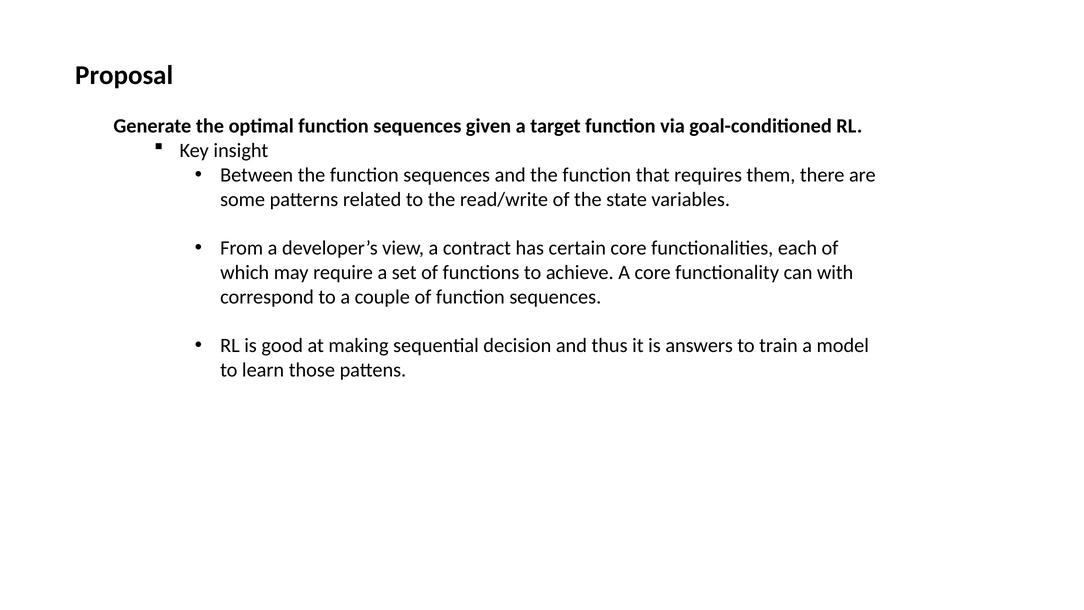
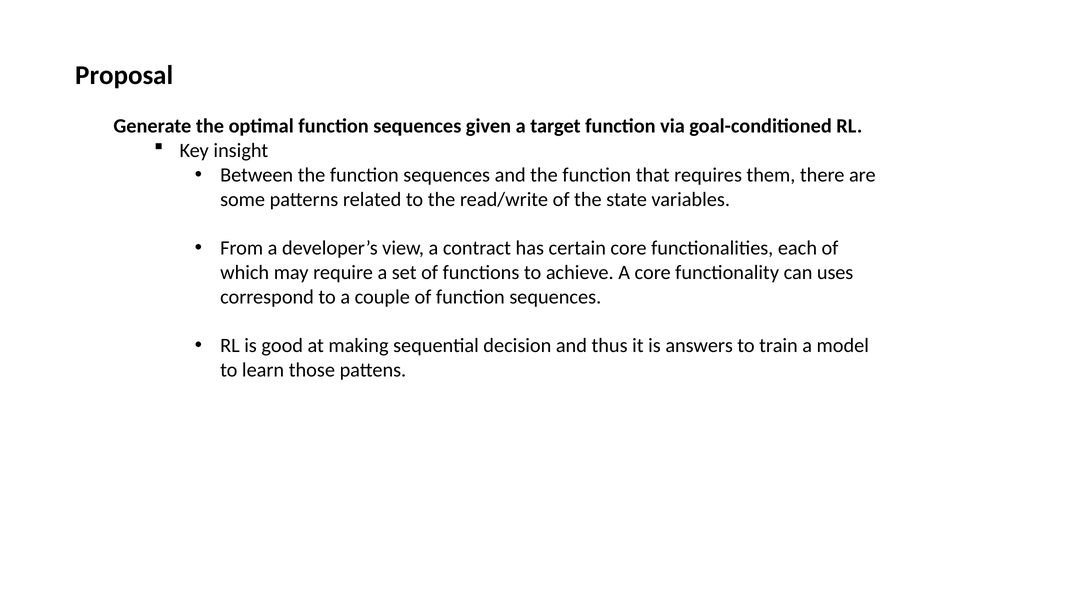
with: with -> uses
